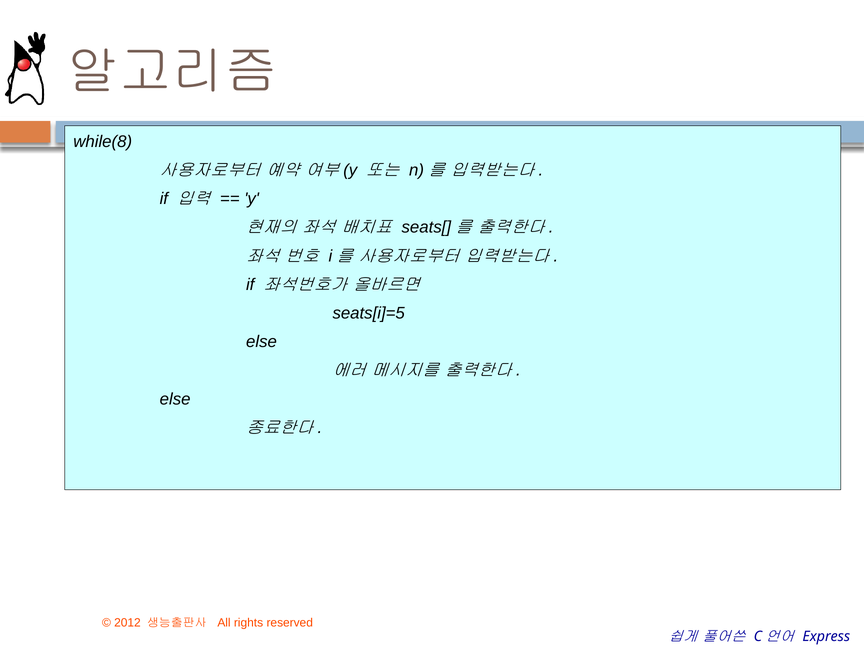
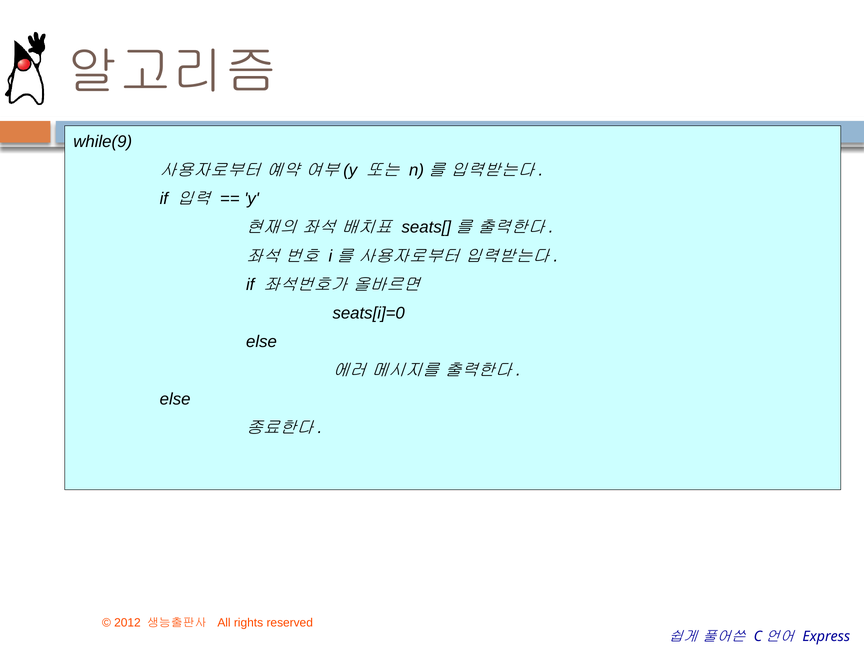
while(8: while(8 -> while(9
seats[i]=5: seats[i]=5 -> seats[i]=0
